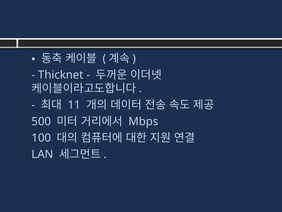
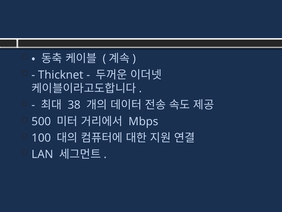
11: 11 -> 38
